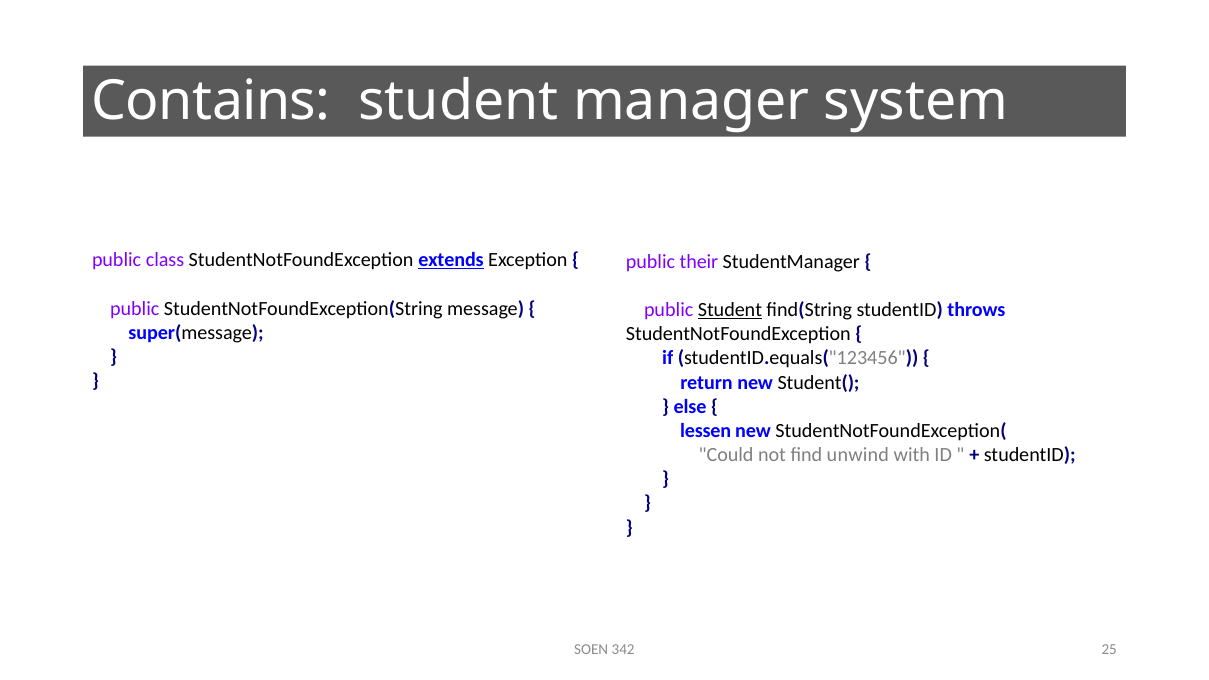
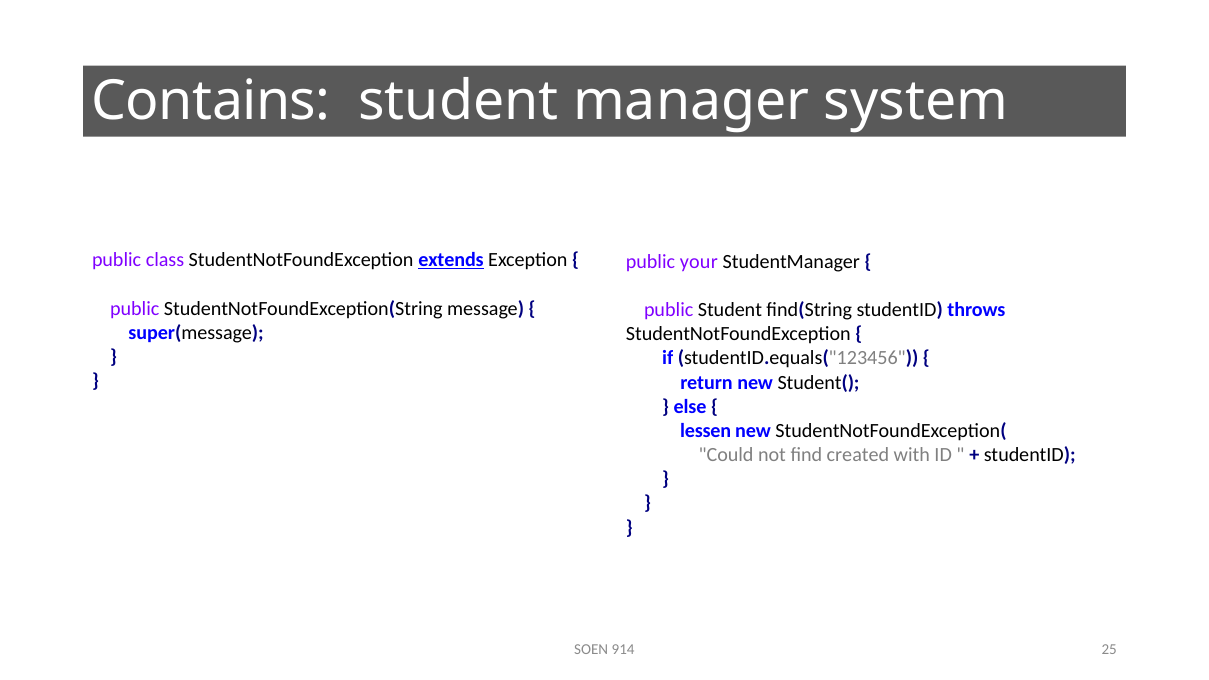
their: their -> your
Student at (730, 310) underline: present -> none
unwind: unwind -> created
342: 342 -> 914
